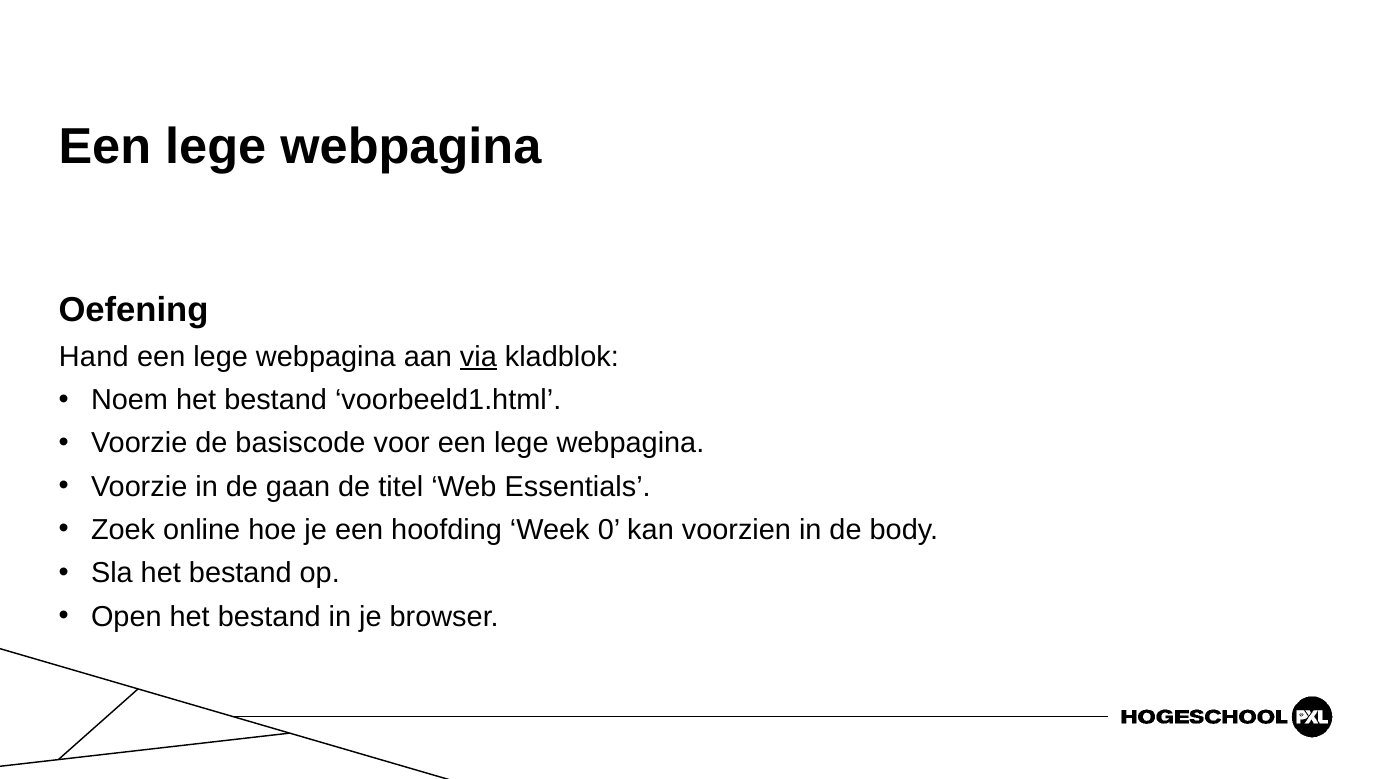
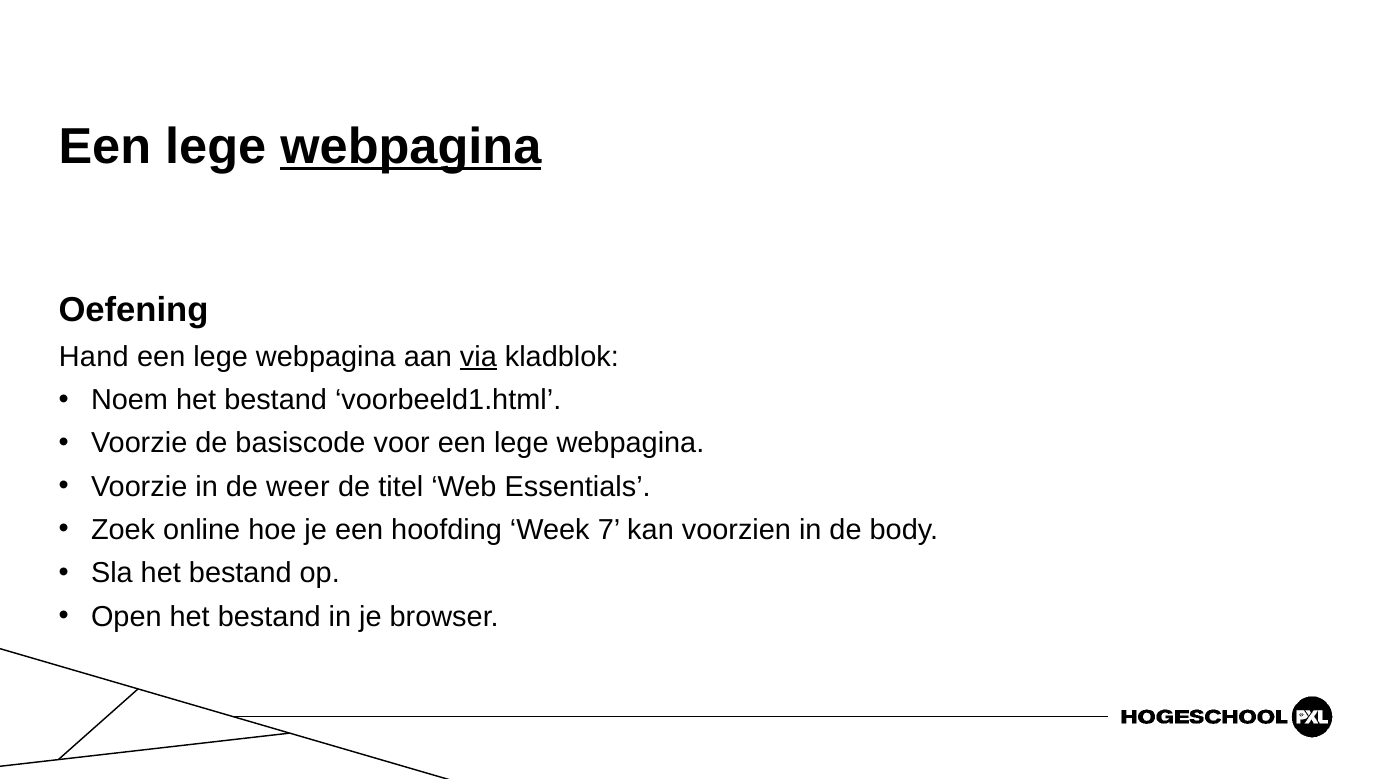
webpagina at (411, 147) underline: none -> present
gaan: gaan -> weer
0: 0 -> 7
